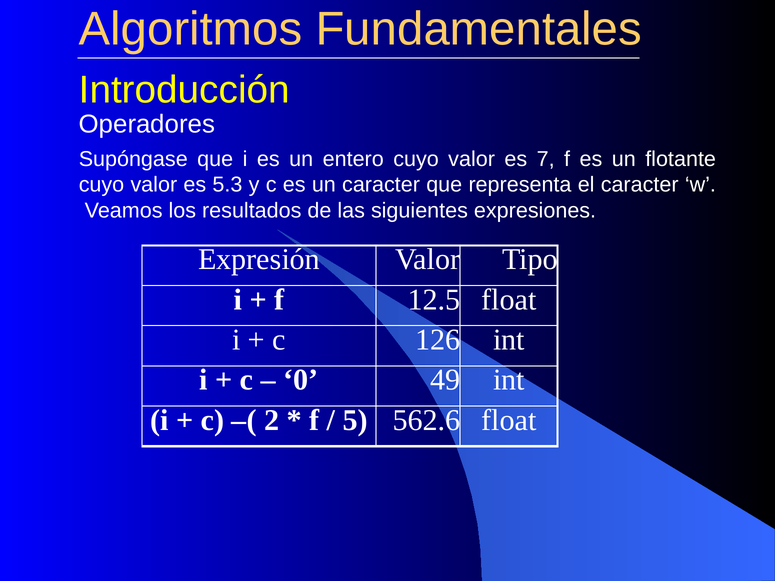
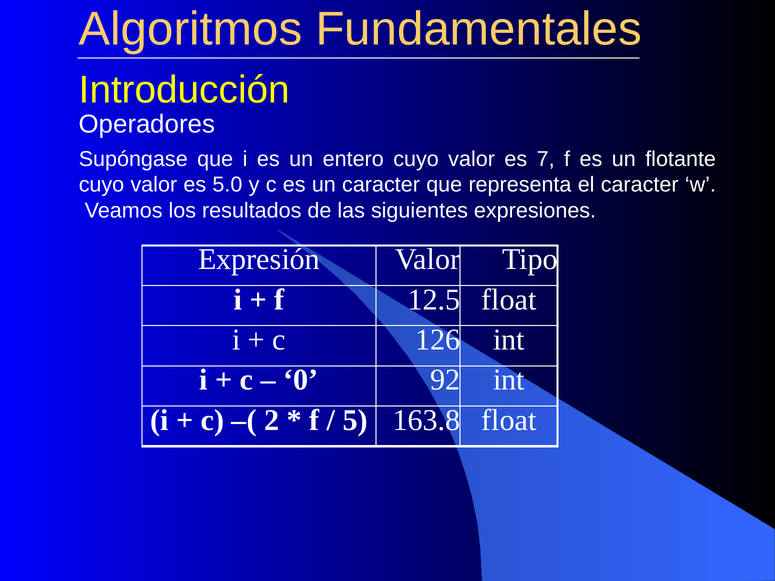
5.3: 5.3 -> 5.0
49: 49 -> 92
562.6: 562.6 -> 163.8
